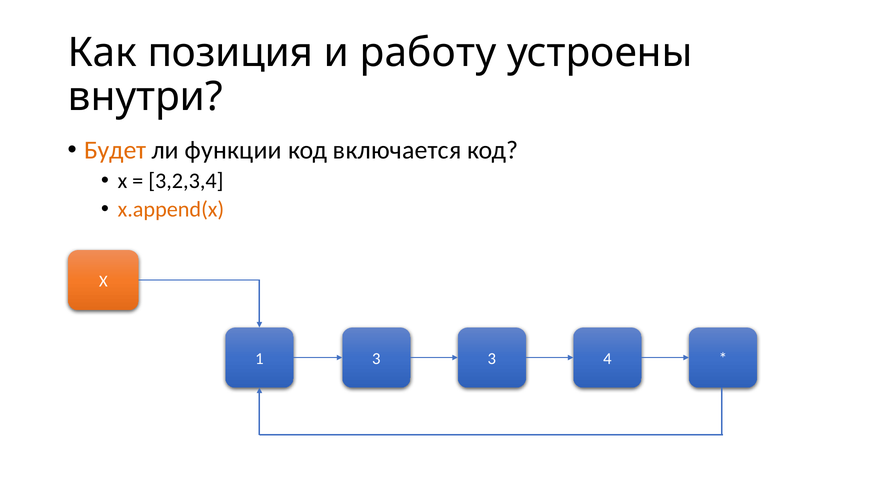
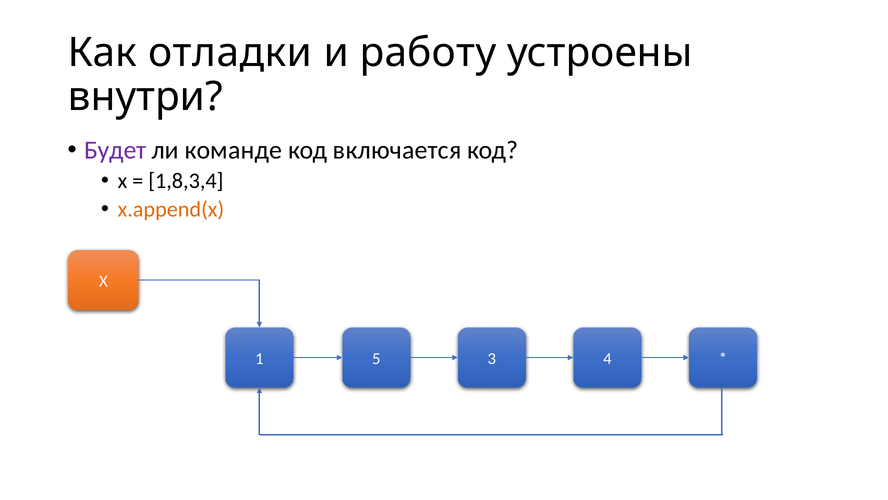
позиция: позиция -> отладки
Будет colour: orange -> purple
функции: функции -> команде
3,2,3,4: 3,2,3,4 -> 1,8,3,4
1 3: 3 -> 5
